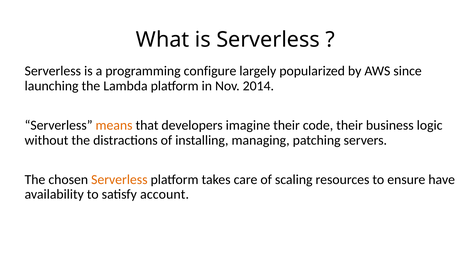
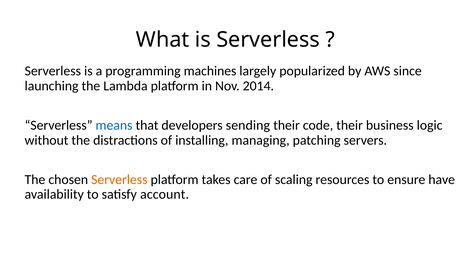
configure: configure -> machines
means colour: orange -> blue
imagine: imagine -> sending
